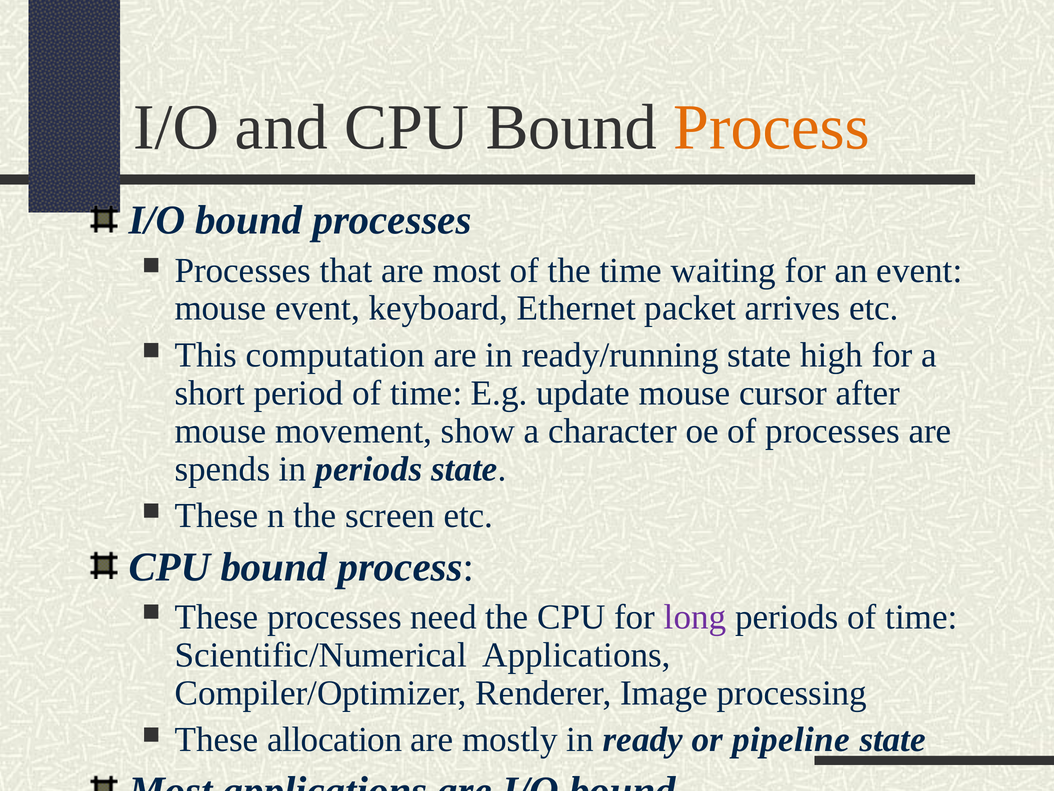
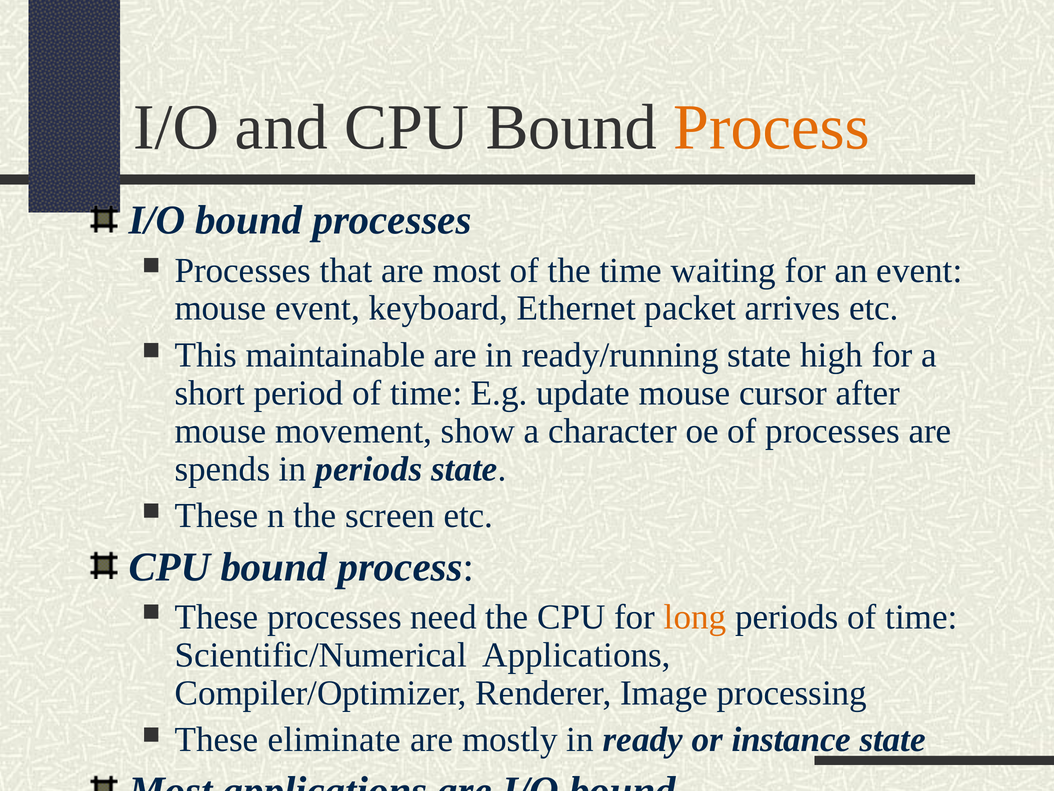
computation: computation -> maintainable
long colour: purple -> orange
allocation: allocation -> eliminate
pipeline: pipeline -> instance
